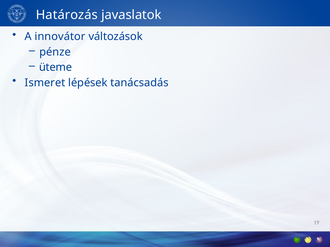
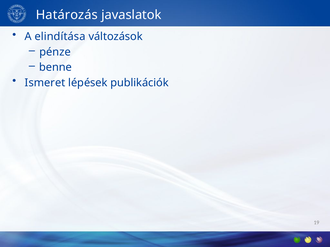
innovátor: innovátor -> elindítása
üteme: üteme -> benne
tanácsadás: tanácsadás -> publikációk
